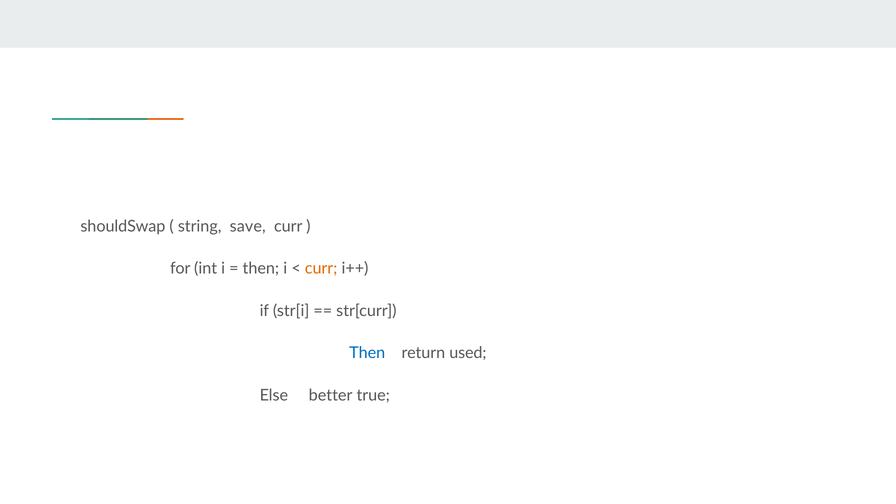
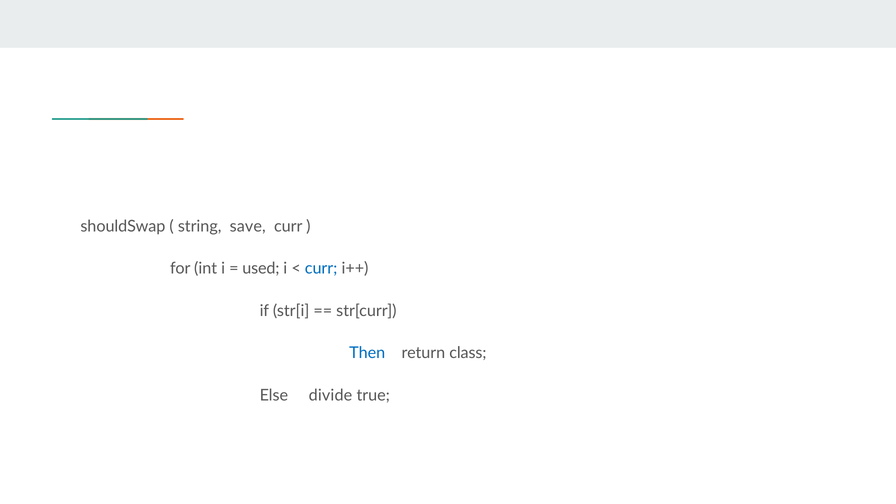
then at (261, 269): then -> used
curr at (321, 269) colour: orange -> blue
used: used -> class
better: better -> divide
